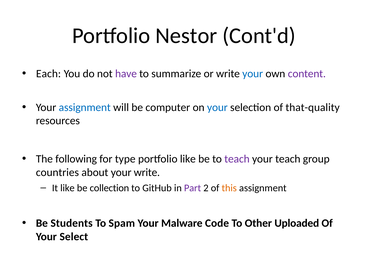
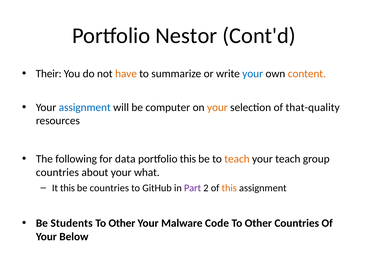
Each: Each -> Their
have colour: purple -> orange
content colour: purple -> orange
your at (217, 107) colour: blue -> orange
type: type -> data
portfolio like: like -> this
teach at (237, 159) colour: purple -> orange
your write: write -> what
It like: like -> this
be collection: collection -> countries
Spam at (122, 223): Spam -> Other
Other Uploaded: Uploaded -> Countries
Select: Select -> Below
